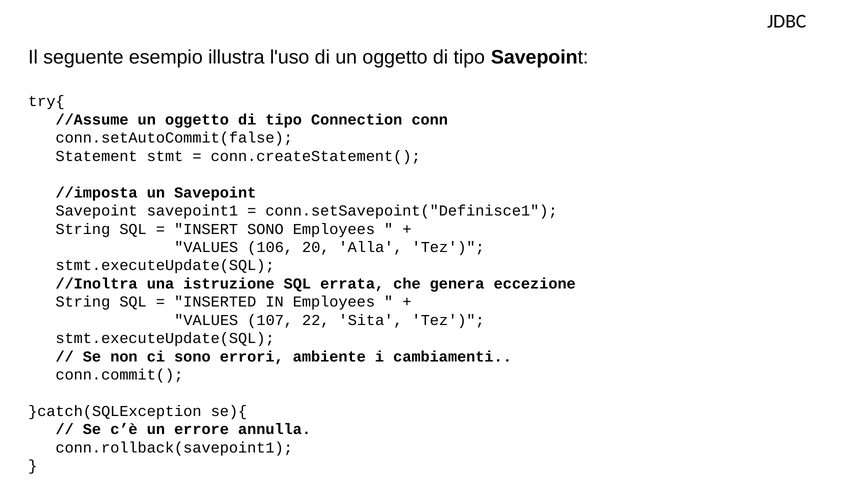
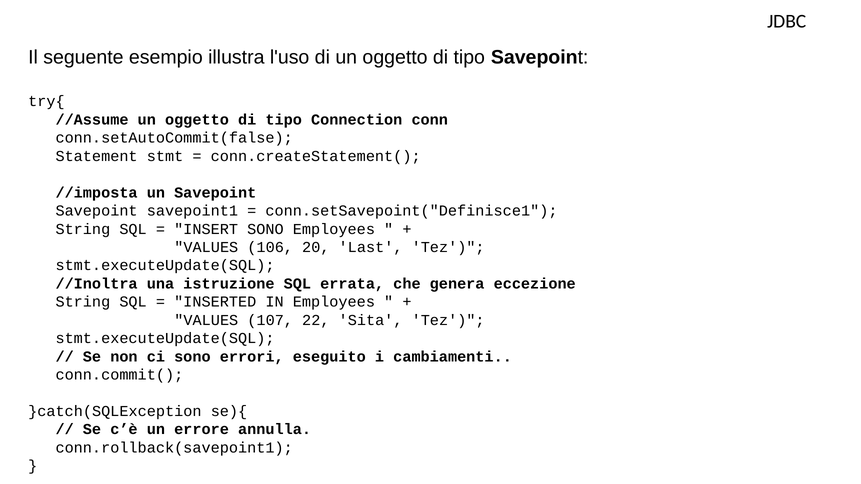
Alla: Alla -> Last
errori ambiente: ambiente -> eseguito
